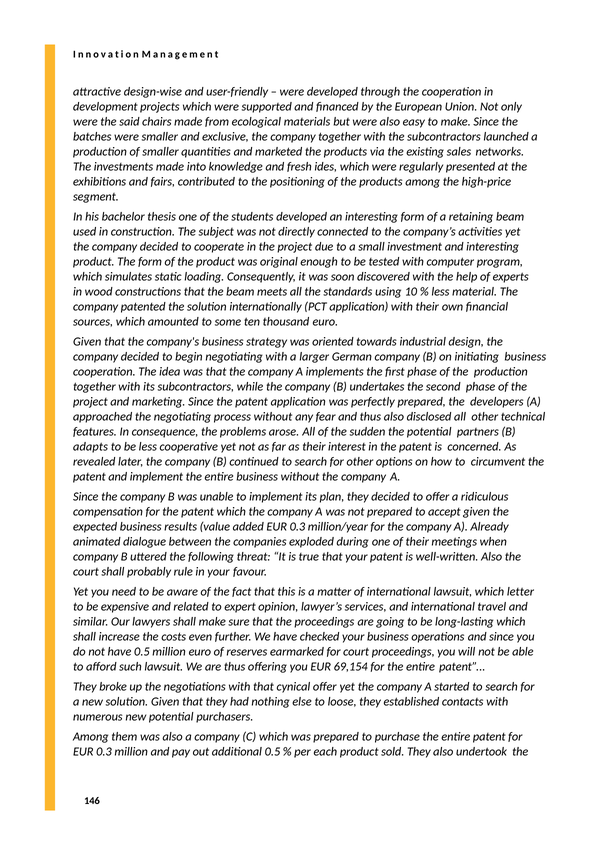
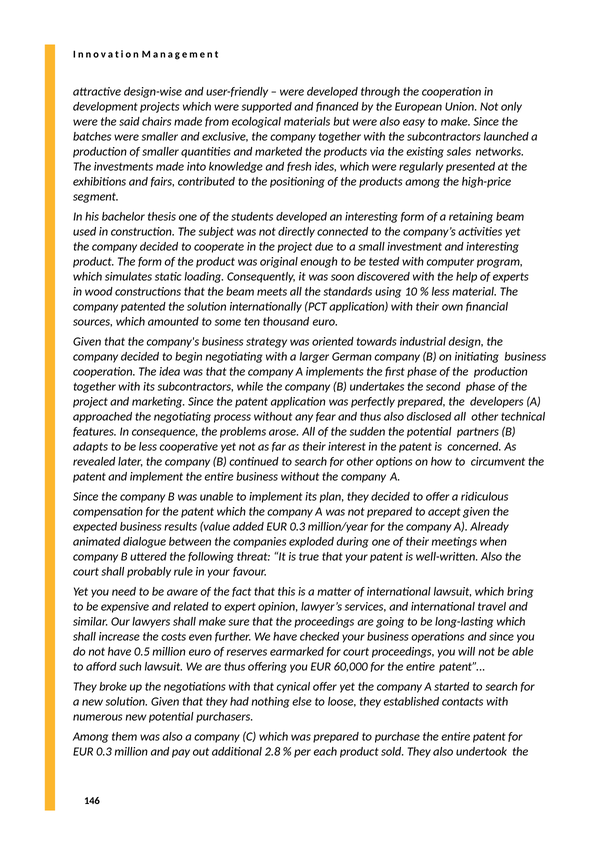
letter: letter -> bring
69,154: 69,154 -> 60,000
additional 0.5: 0.5 -> 2.8
